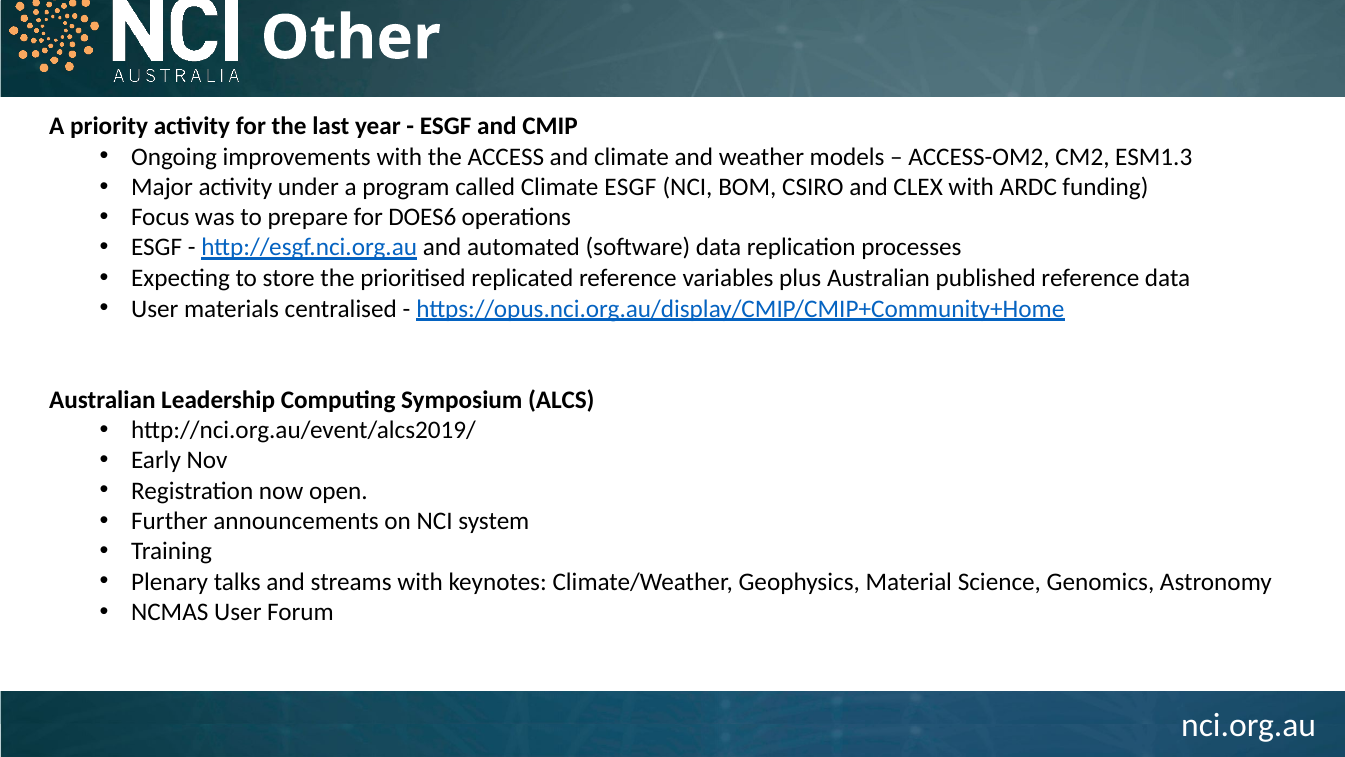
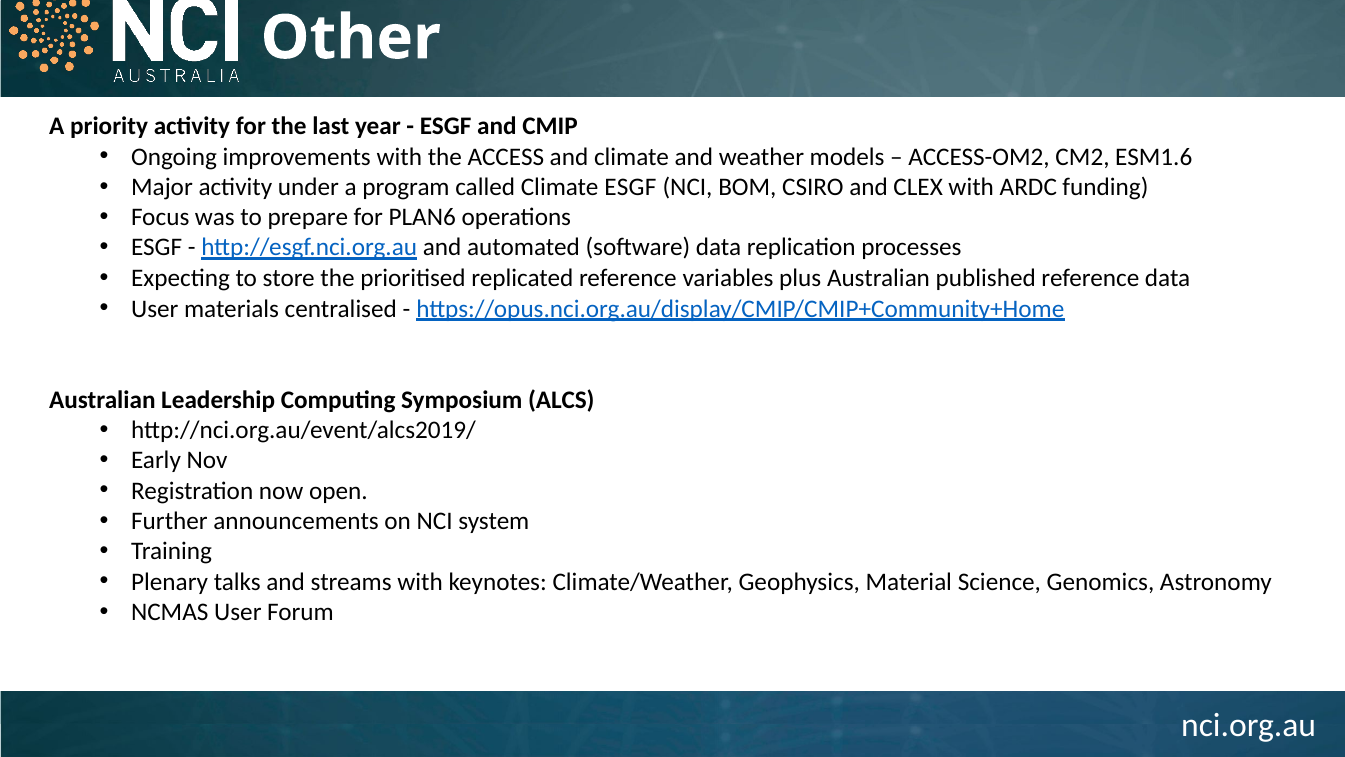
ESM1.3: ESM1.3 -> ESM1.6
DOES6: DOES6 -> PLAN6
